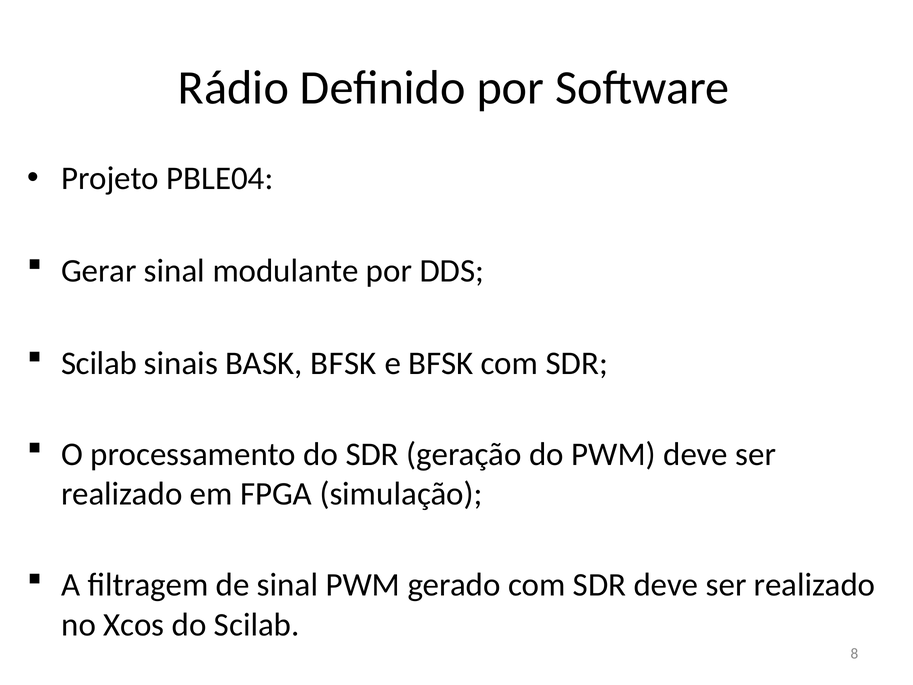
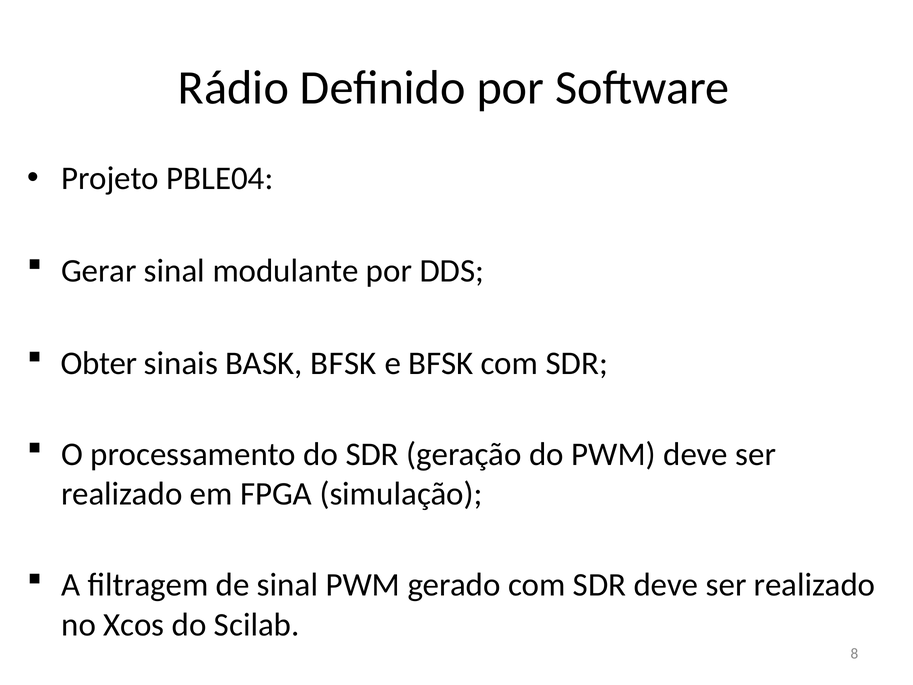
Scilab at (99, 363): Scilab -> Obter
